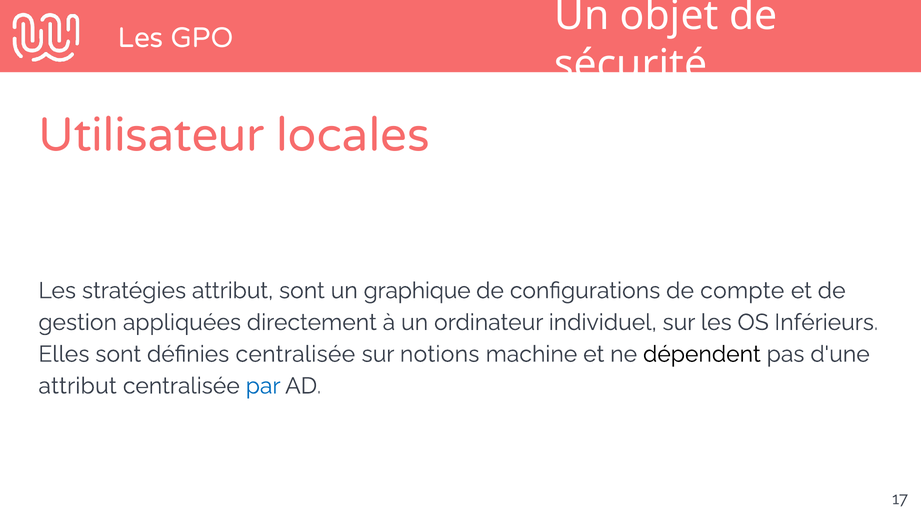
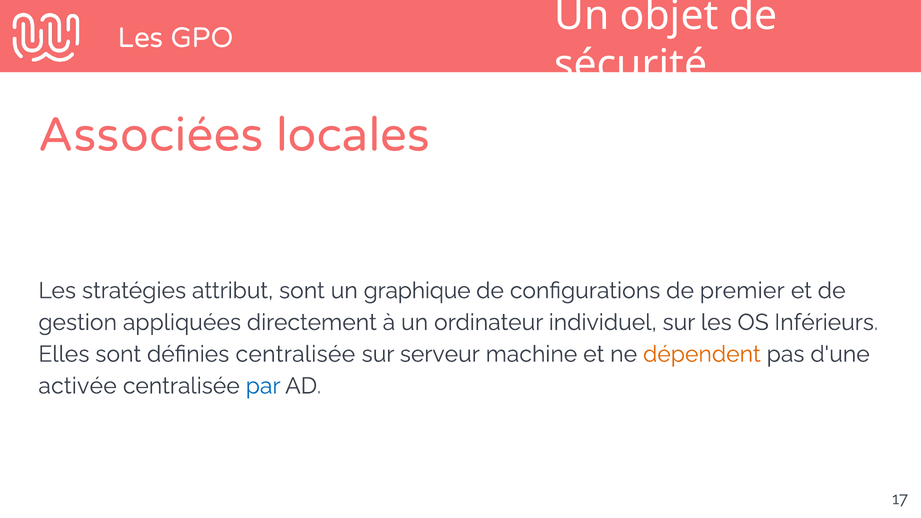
Utilisateur: Utilisateur -> Associées
compte: compte -> premier
notions: notions -> serveur
dépendent colour: black -> orange
attribut at (78, 386): attribut -> activée
